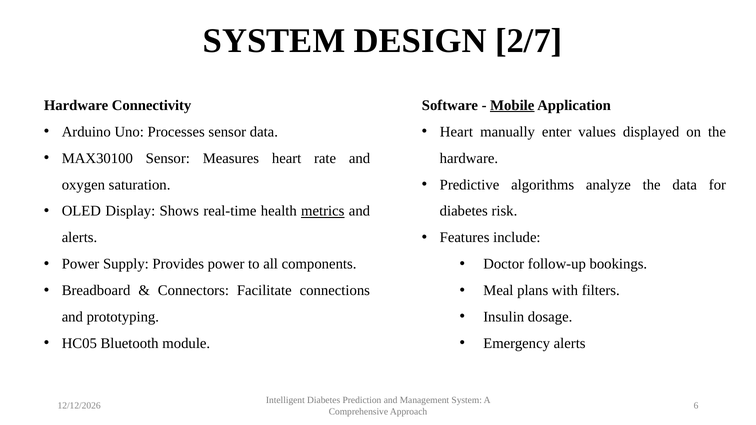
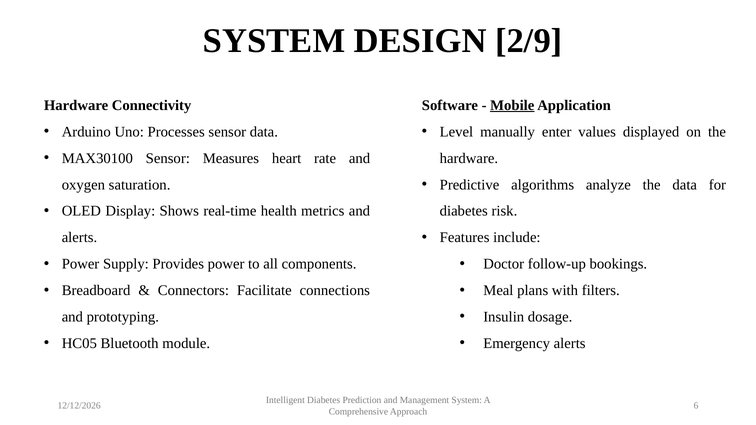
2/7: 2/7 -> 2/9
Heart at (456, 132): Heart -> Level
metrics underline: present -> none
